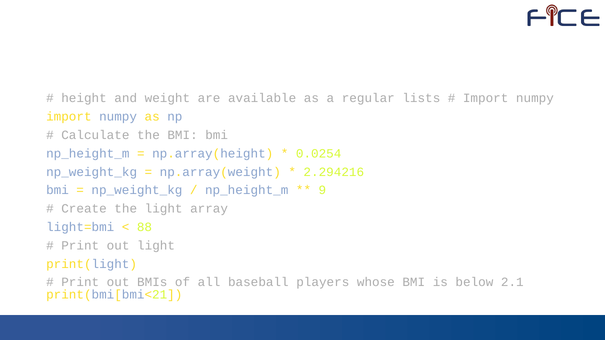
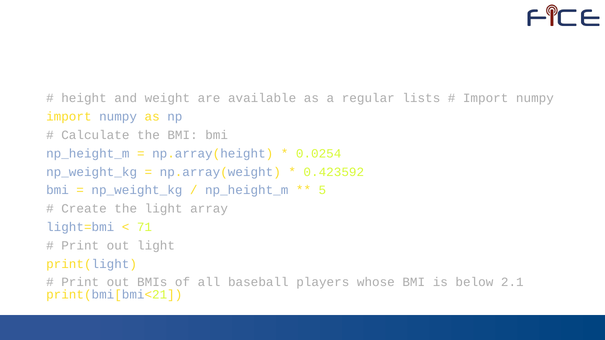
2.294216: 2.294216 -> 0.423592
9: 9 -> 5
88: 88 -> 71
